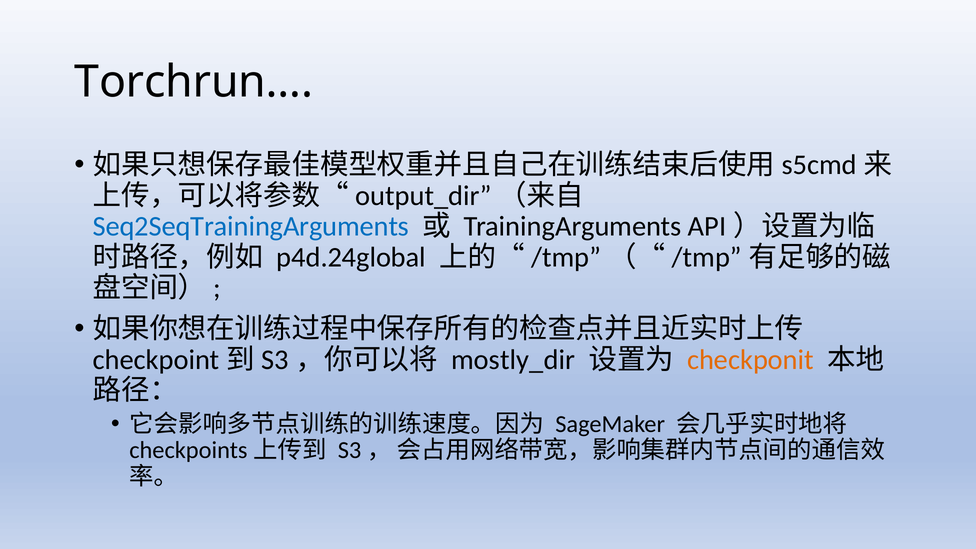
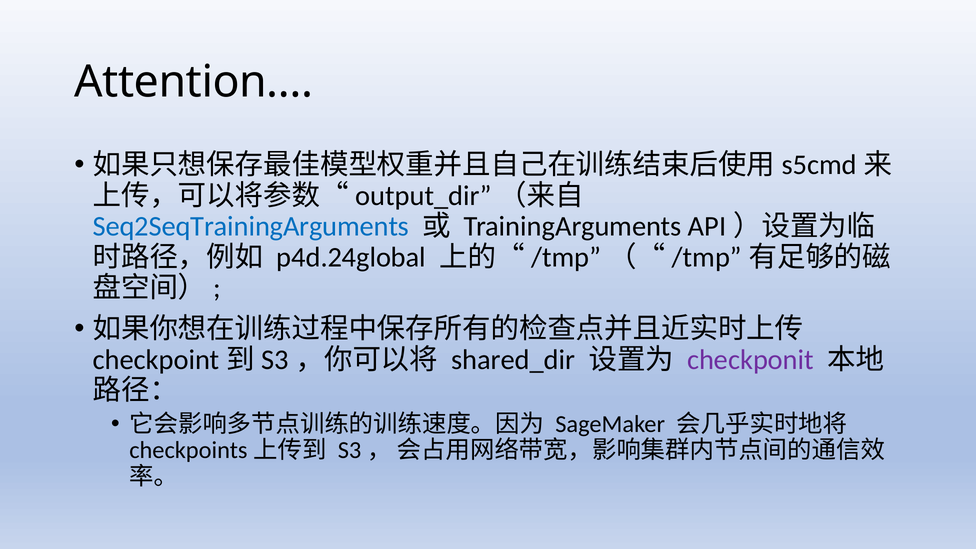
Torchrun…: Torchrun… -> Attention…
mostly_dir: mostly_dir -> shared_dir
checkponit colour: orange -> purple
